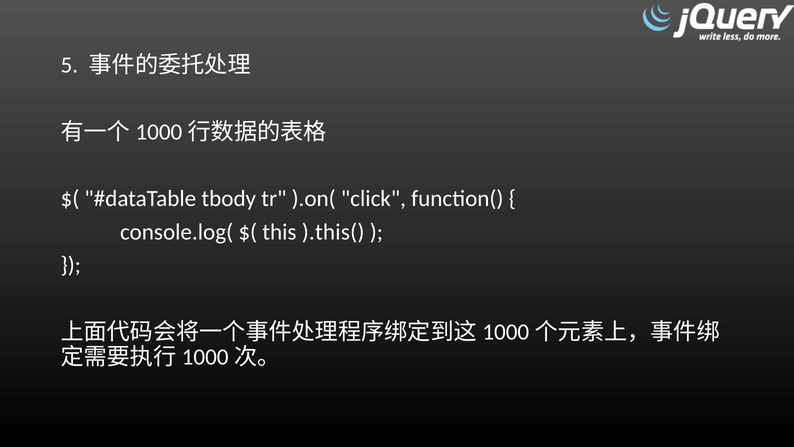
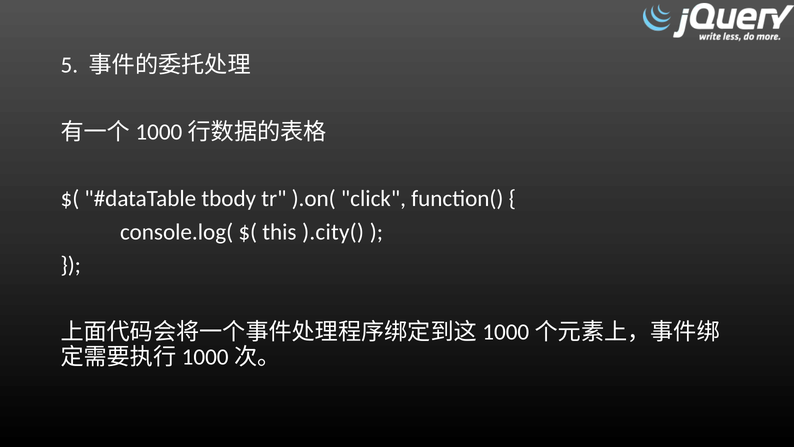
).this(: ).this( -> ).city(
